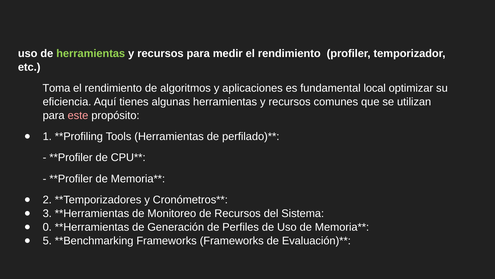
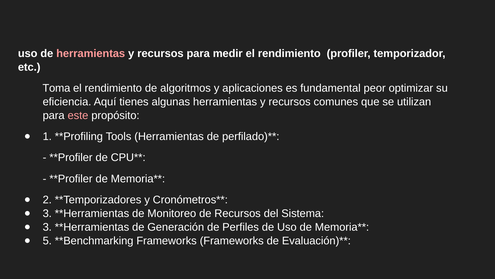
herramientas at (91, 53) colour: light green -> pink
local: local -> peor
0 at (47, 227): 0 -> 3
